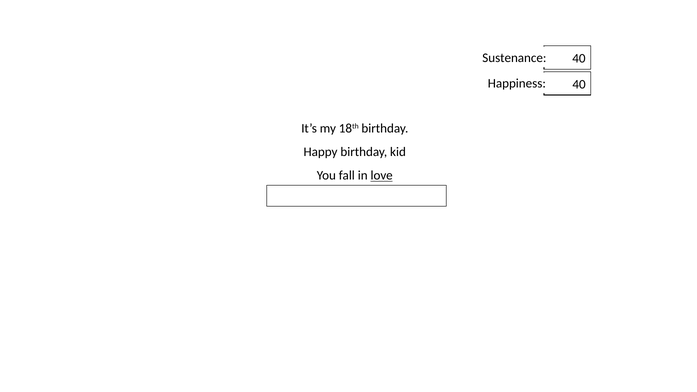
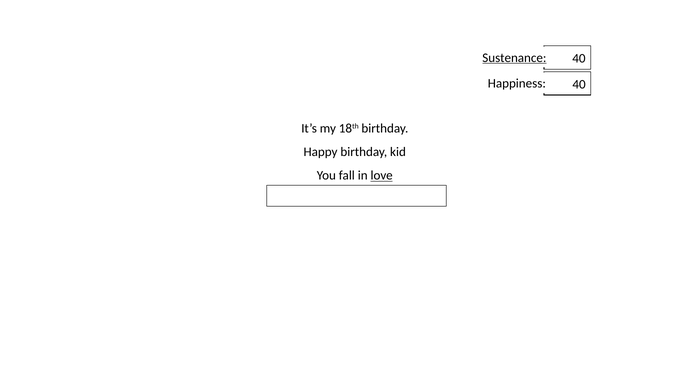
Sustenance underline: none -> present
